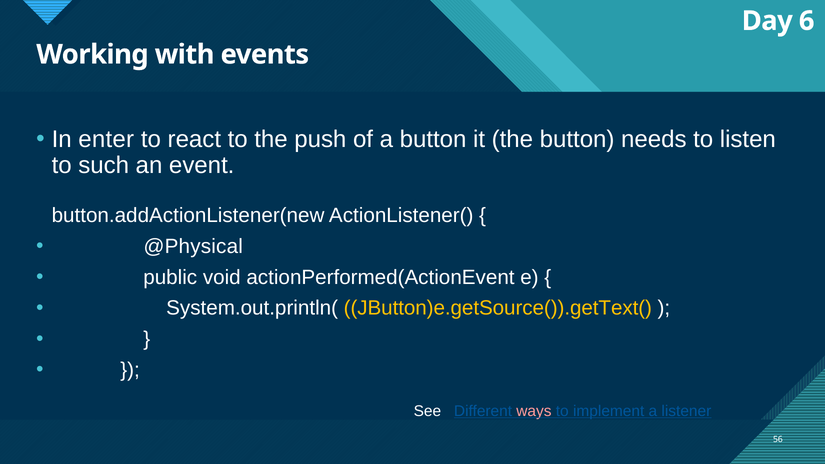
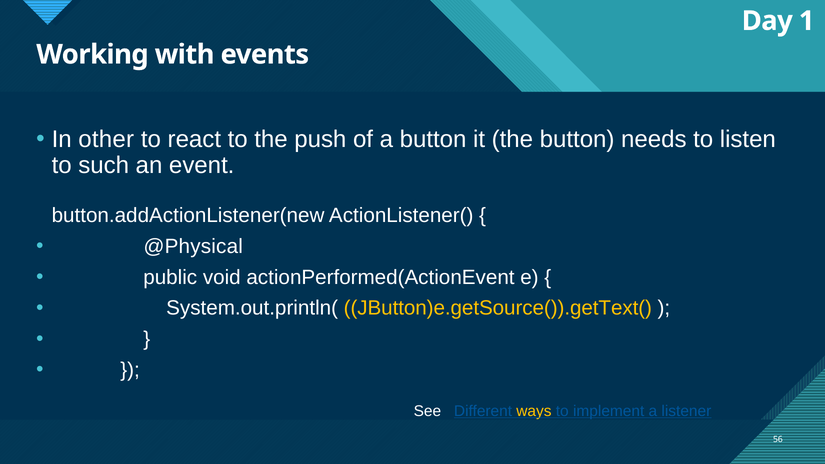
6: 6 -> 1
enter: enter -> other
ways colour: pink -> yellow
